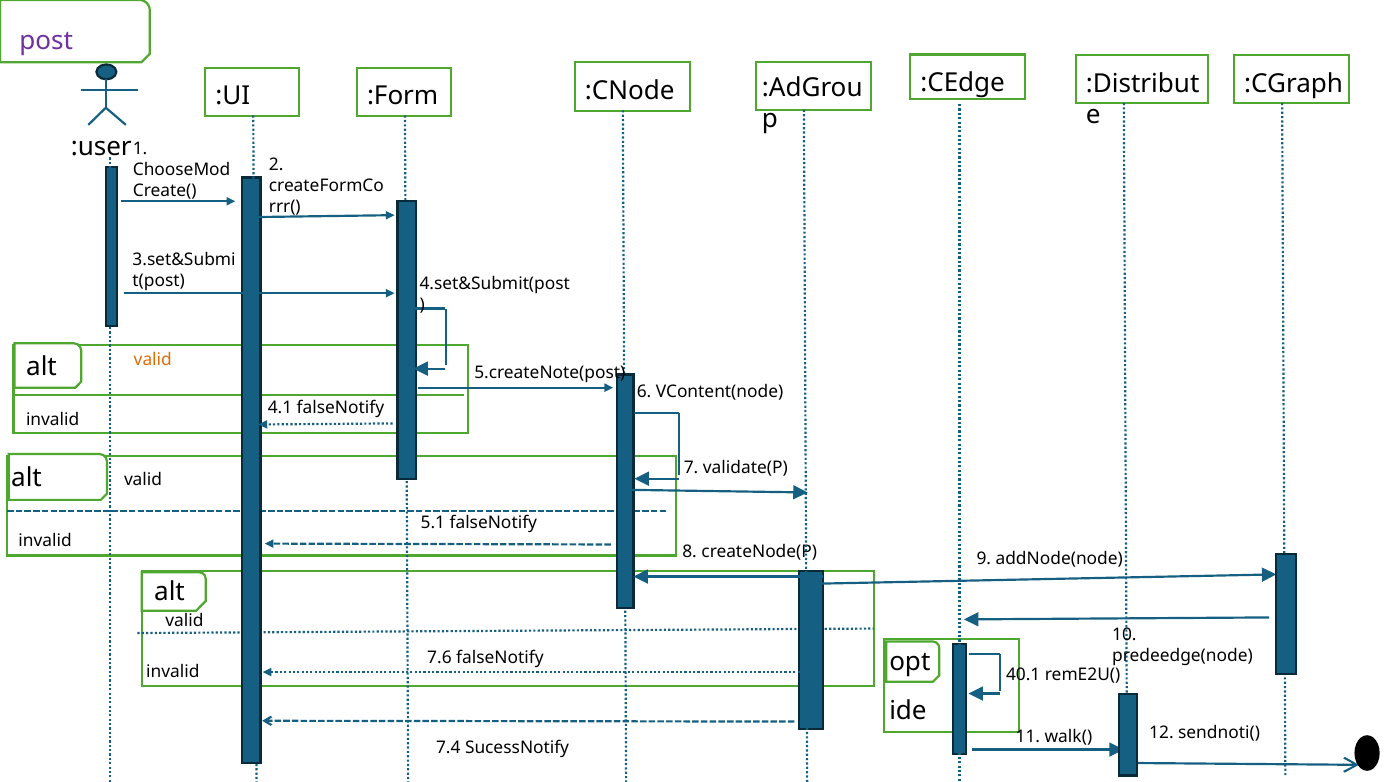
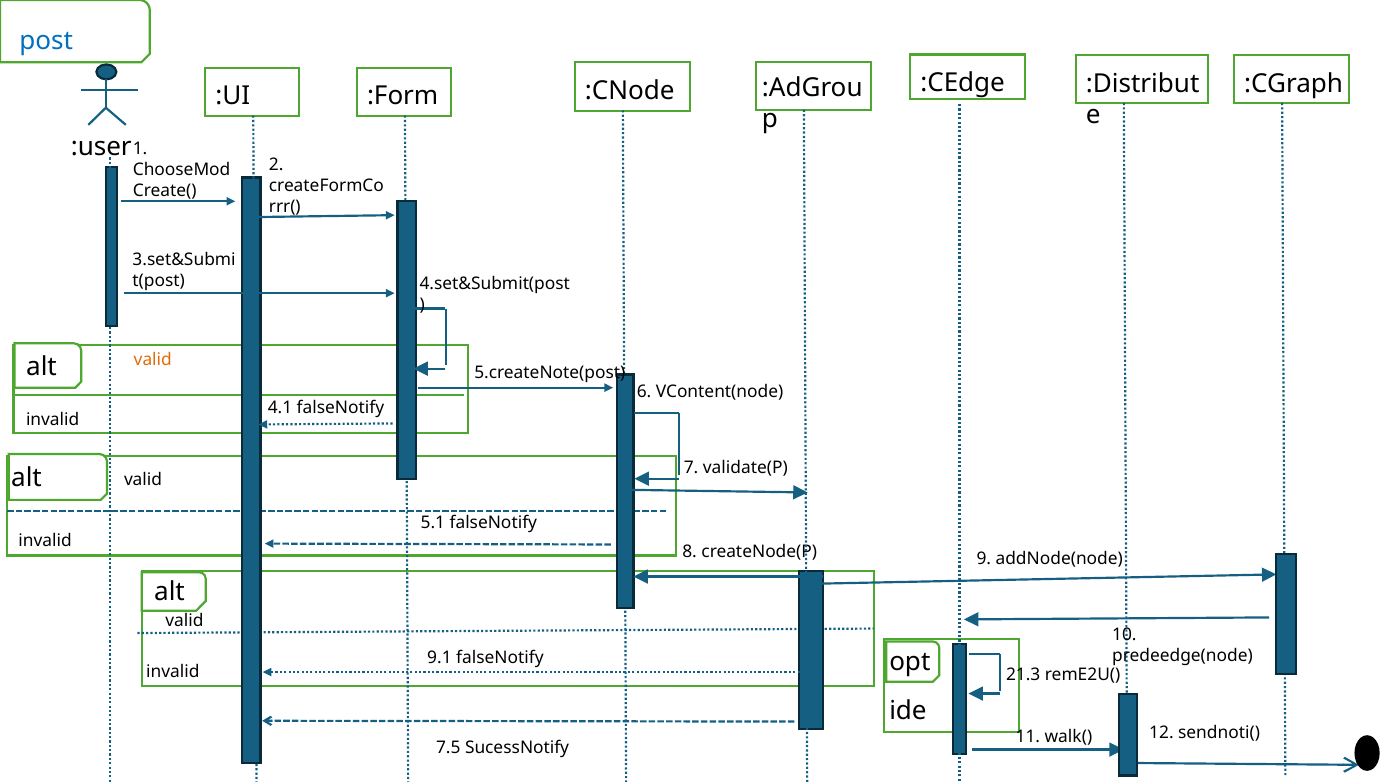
post colour: purple -> blue
7.6: 7.6 -> 9.1
40.1: 40.1 -> 21.3
7.4: 7.4 -> 7.5
